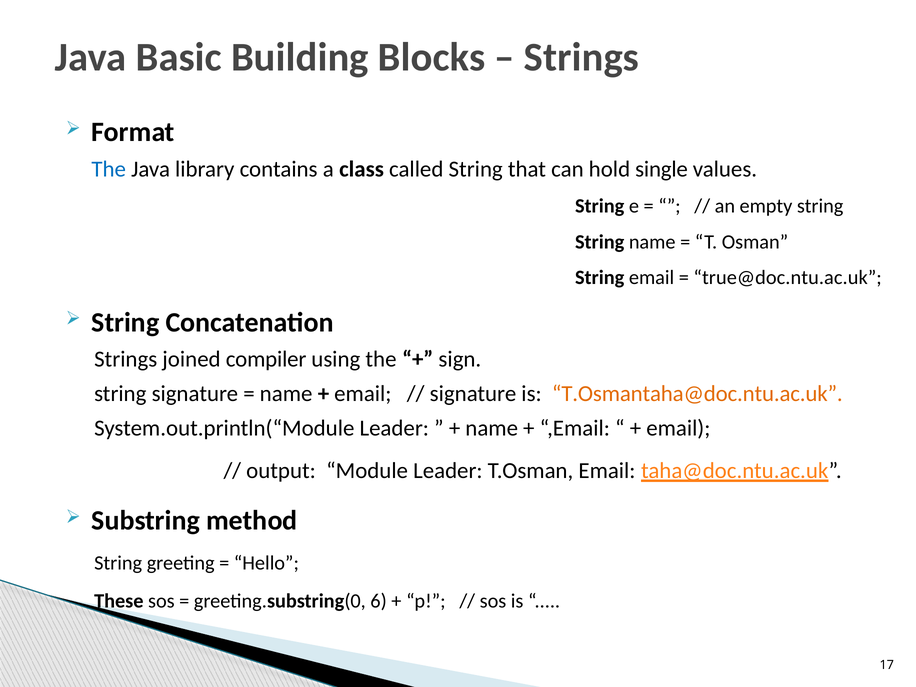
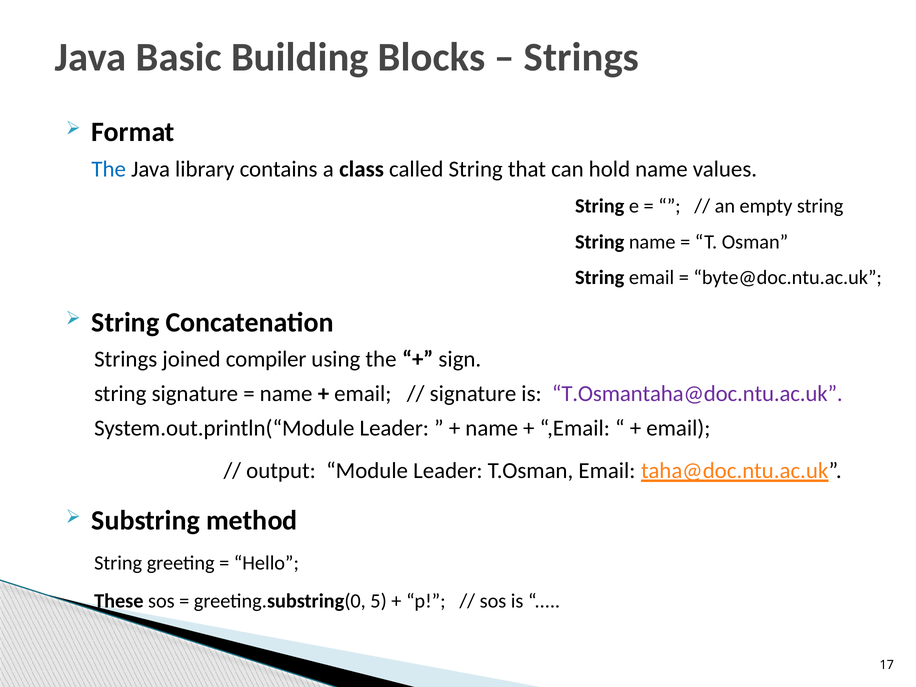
hold single: single -> name
true@doc.ntu.ac.uk: true@doc.ntu.ac.uk -> byte@doc.ntu.ac.uk
T.Osmantaha@doc.ntu.ac.uk colour: orange -> purple
6: 6 -> 5
